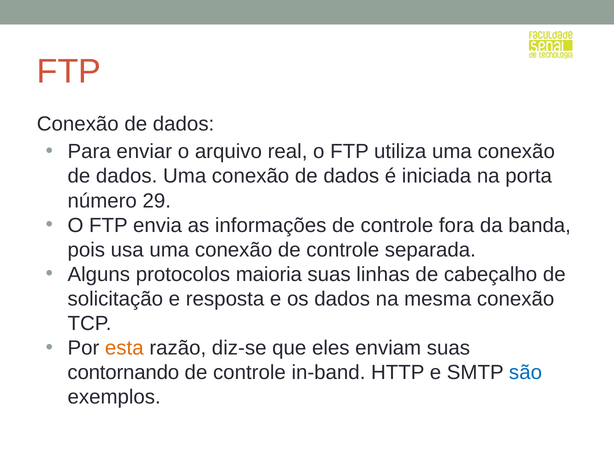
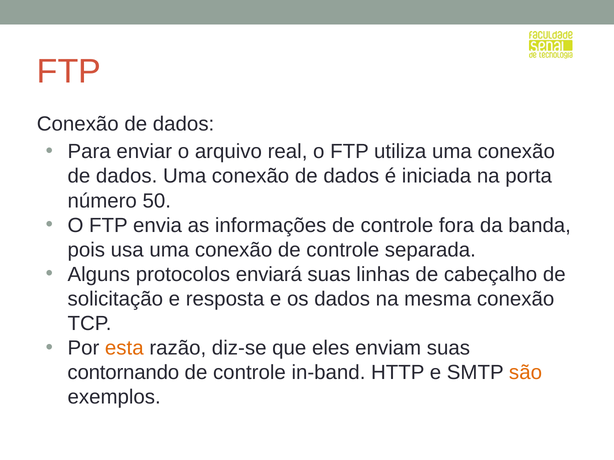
29: 29 -> 50
maioria: maioria -> enviará
são colour: blue -> orange
